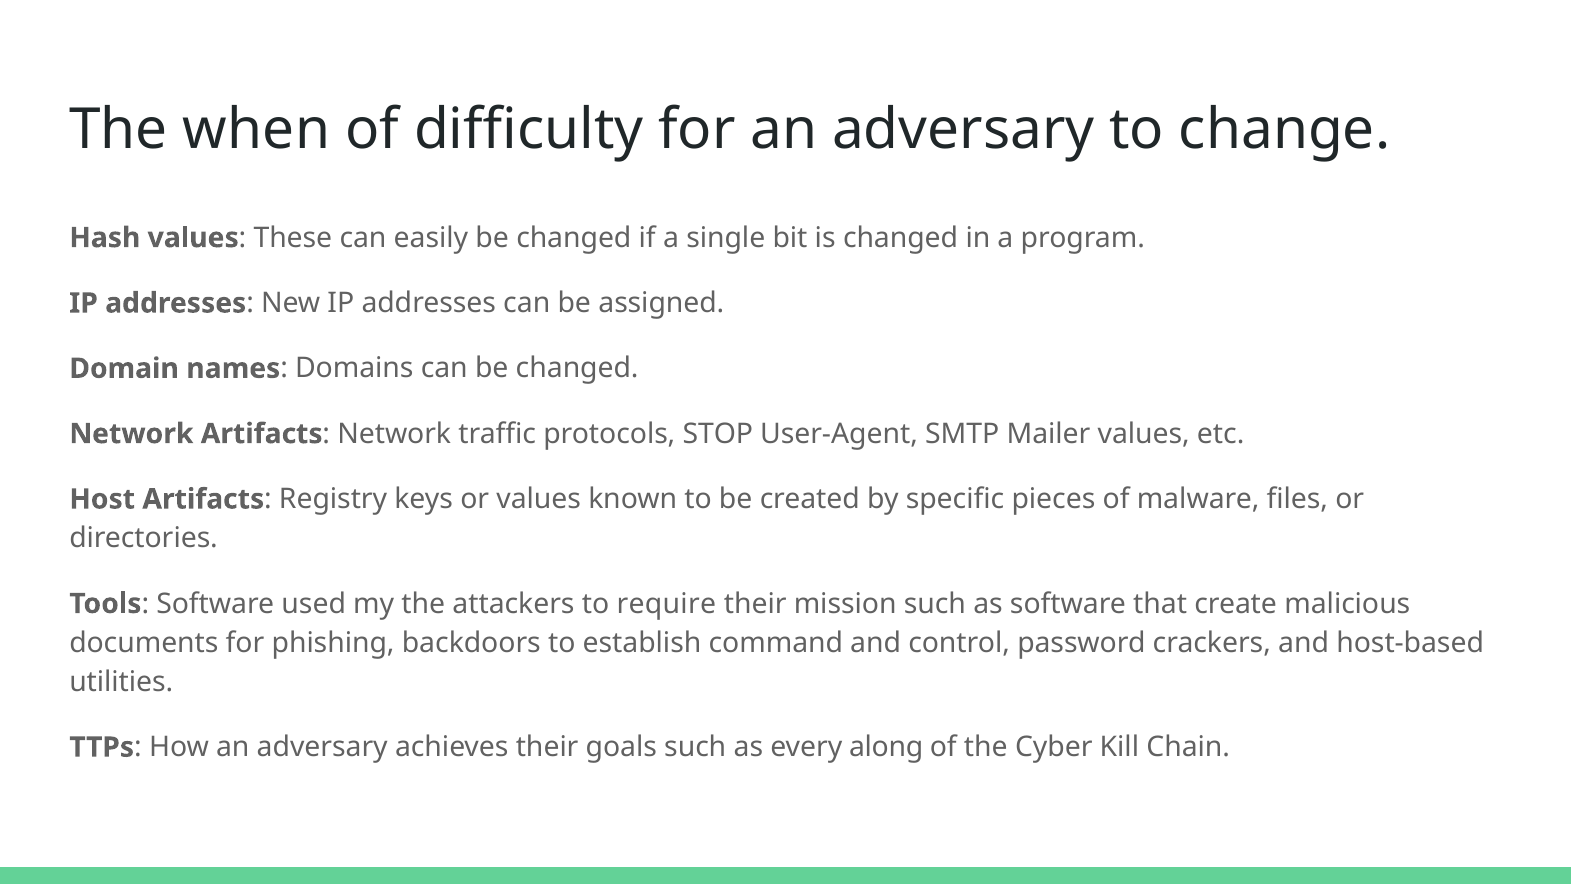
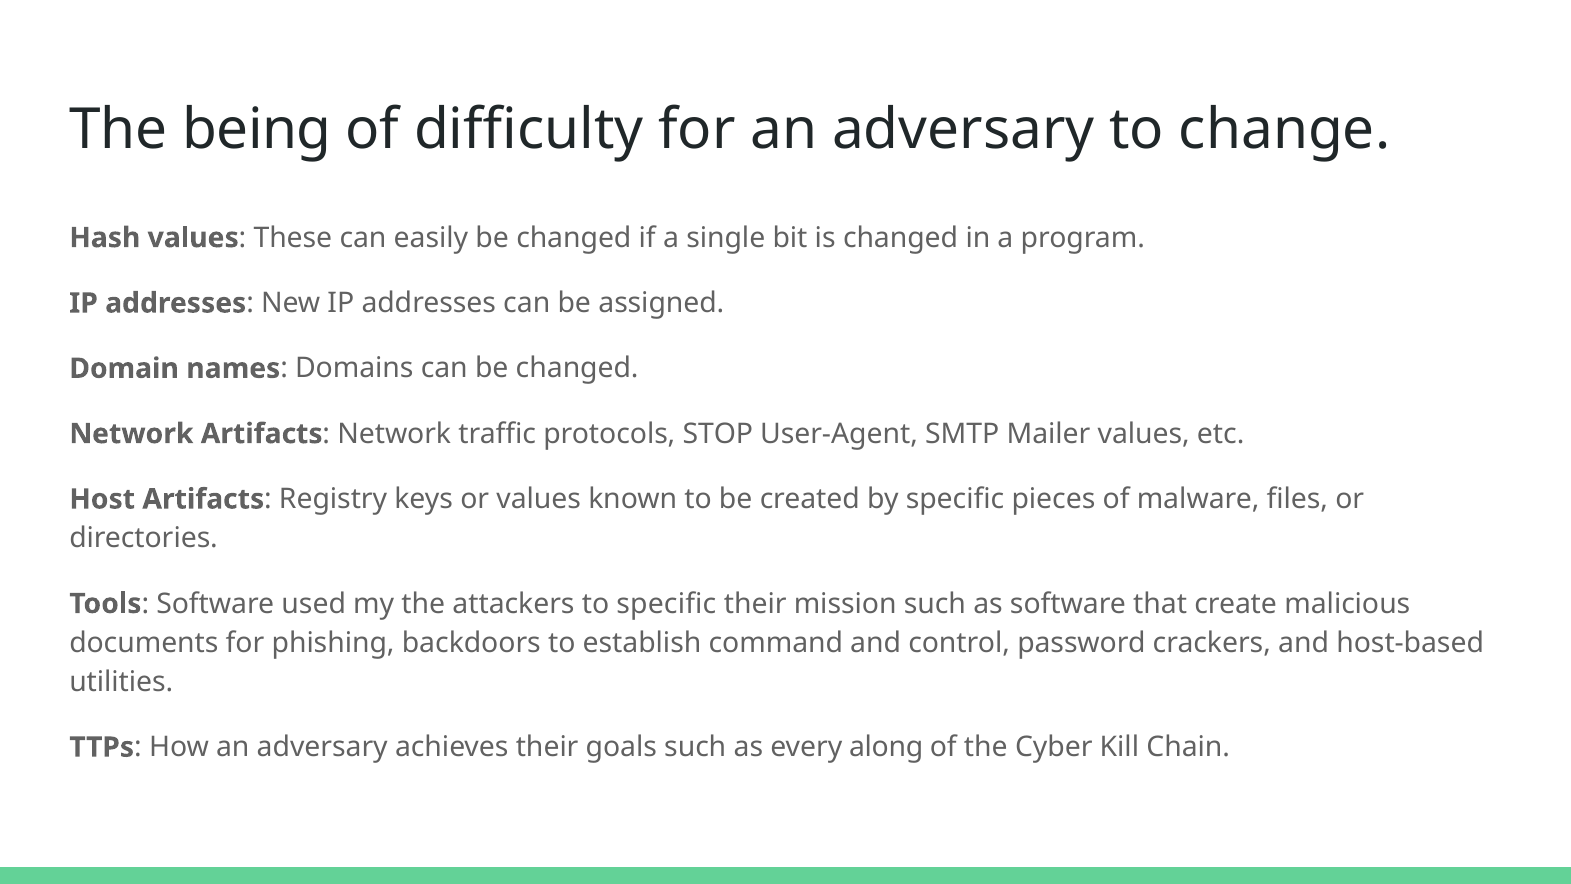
when: when -> being
to require: require -> specific
